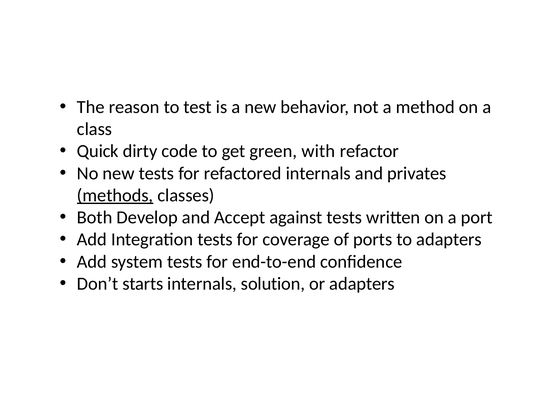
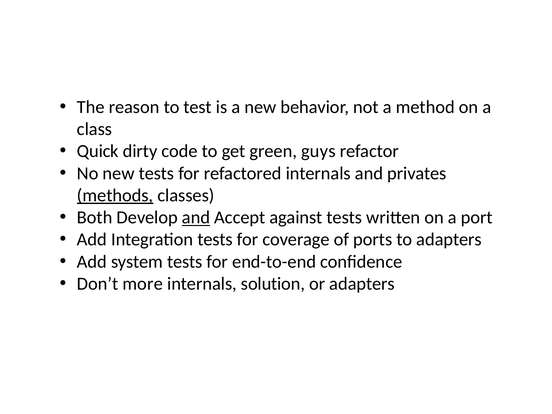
with: with -> guys
and at (196, 217) underline: none -> present
starts: starts -> more
